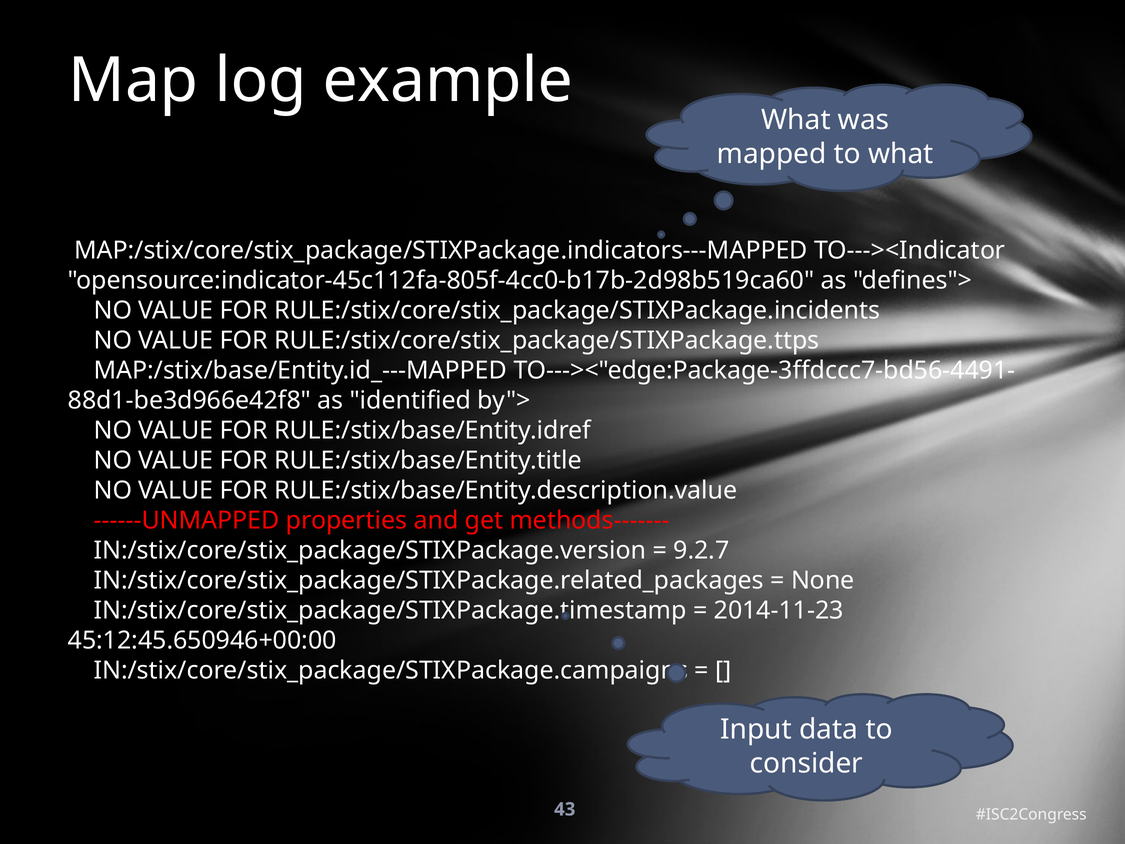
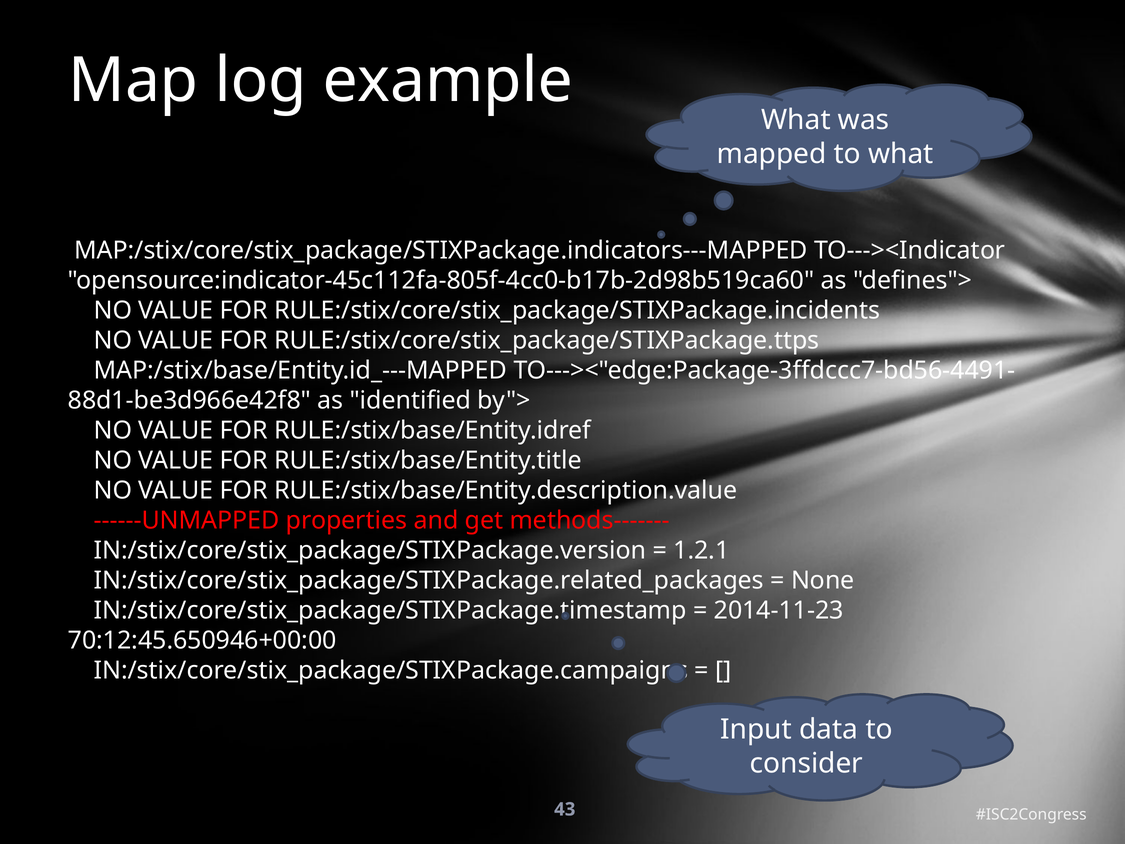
9.2.7: 9.2.7 -> 1.2.1
45:12:45.650946+00:00: 45:12:45.650946+00:00 -> 70:12:45.650946+00:00
